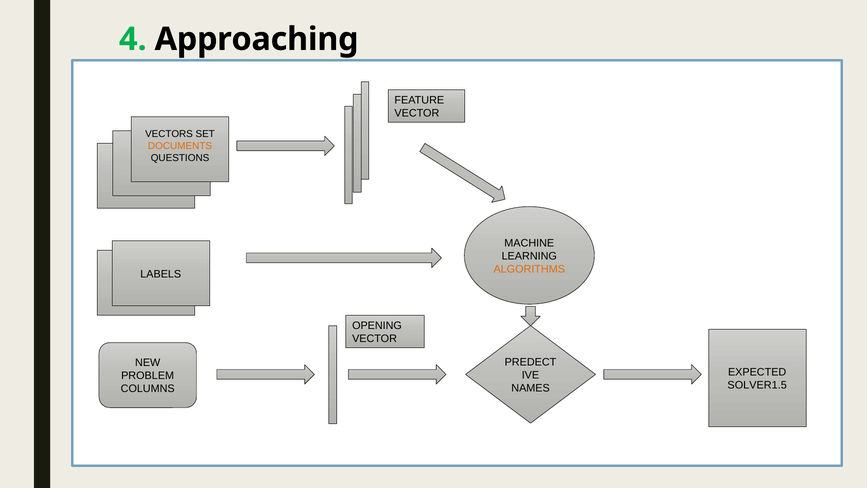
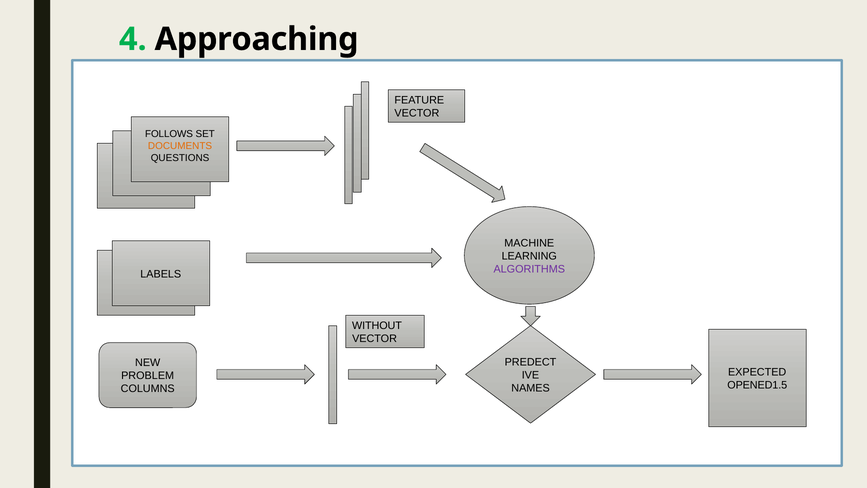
VECTORS: VECTORS -> FOLLOWS
ALGORITHMS colour: orange -> purple
OPENING: OPENING -> WITHOUT
SOLVER1.5: SOLVER1.5 -> OPENED1.5
